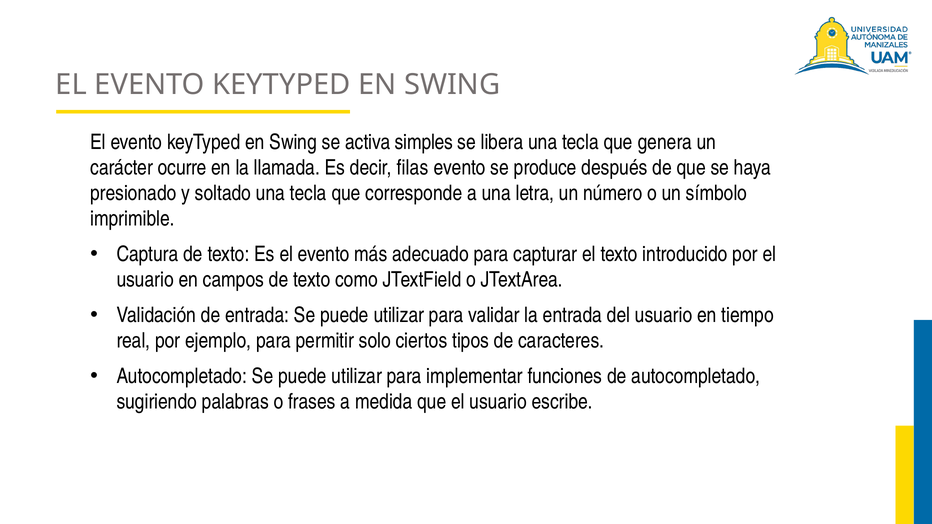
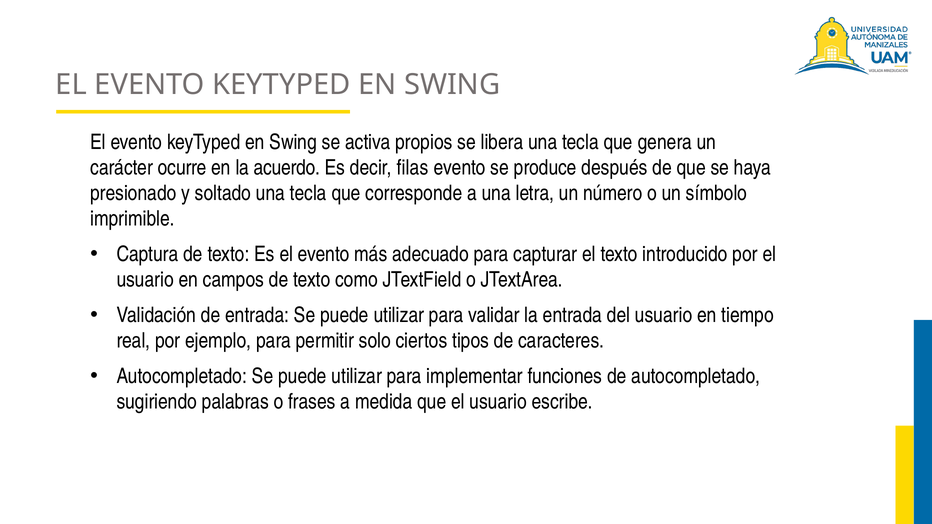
simples: simples -> propios
llamada: llamada -> acuerdo
